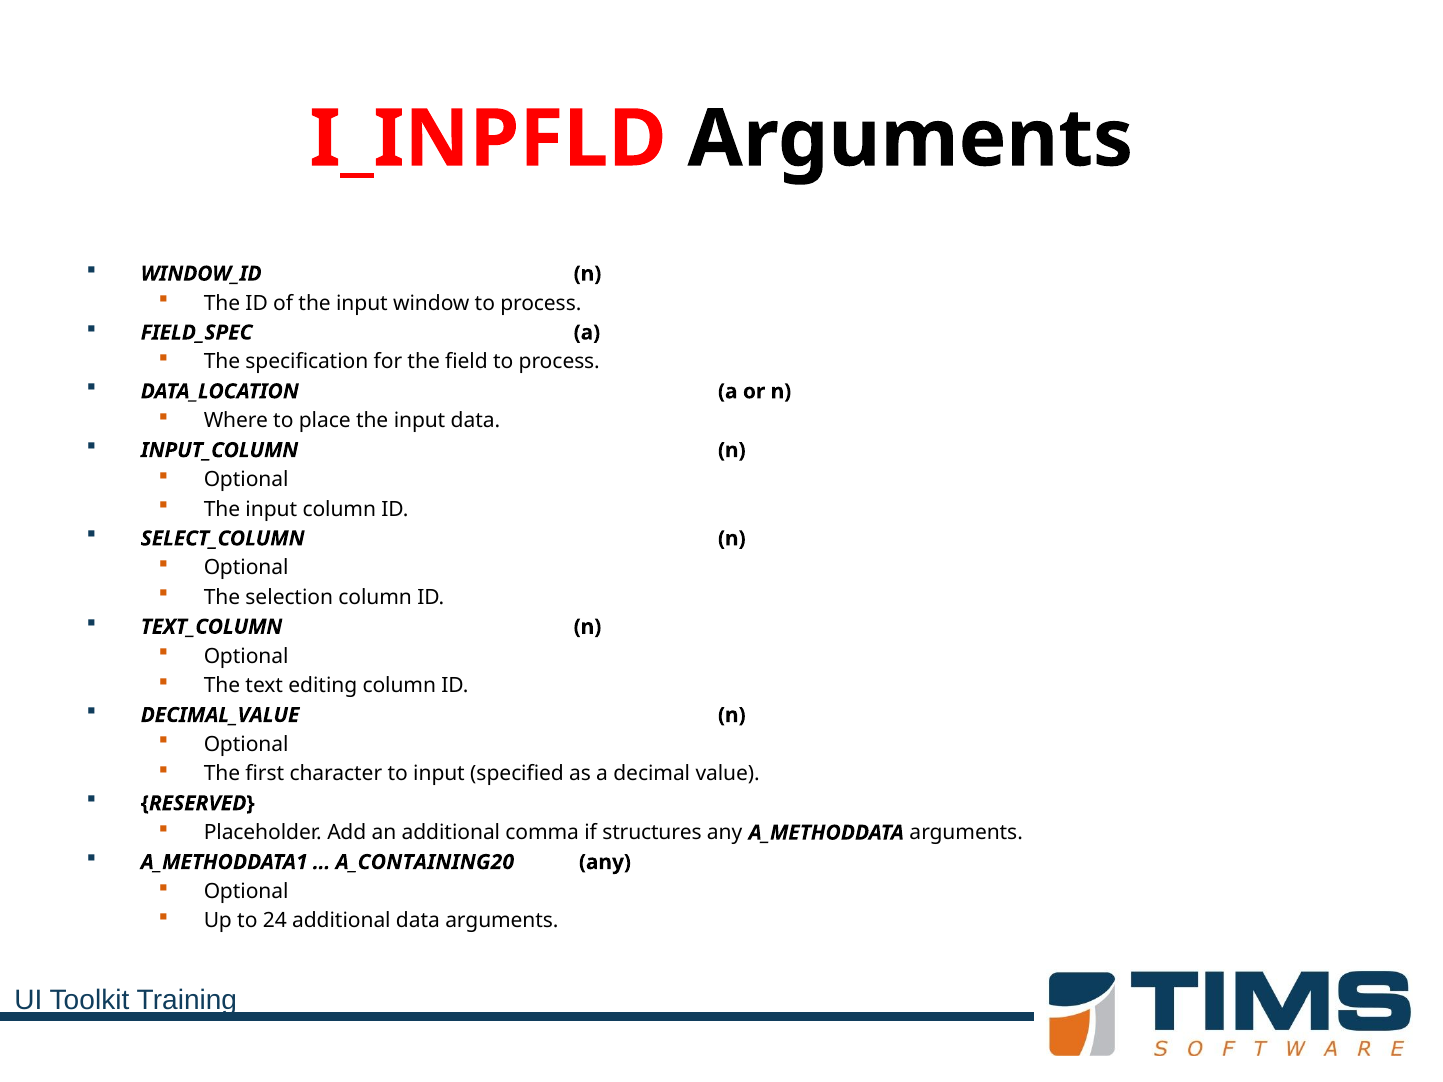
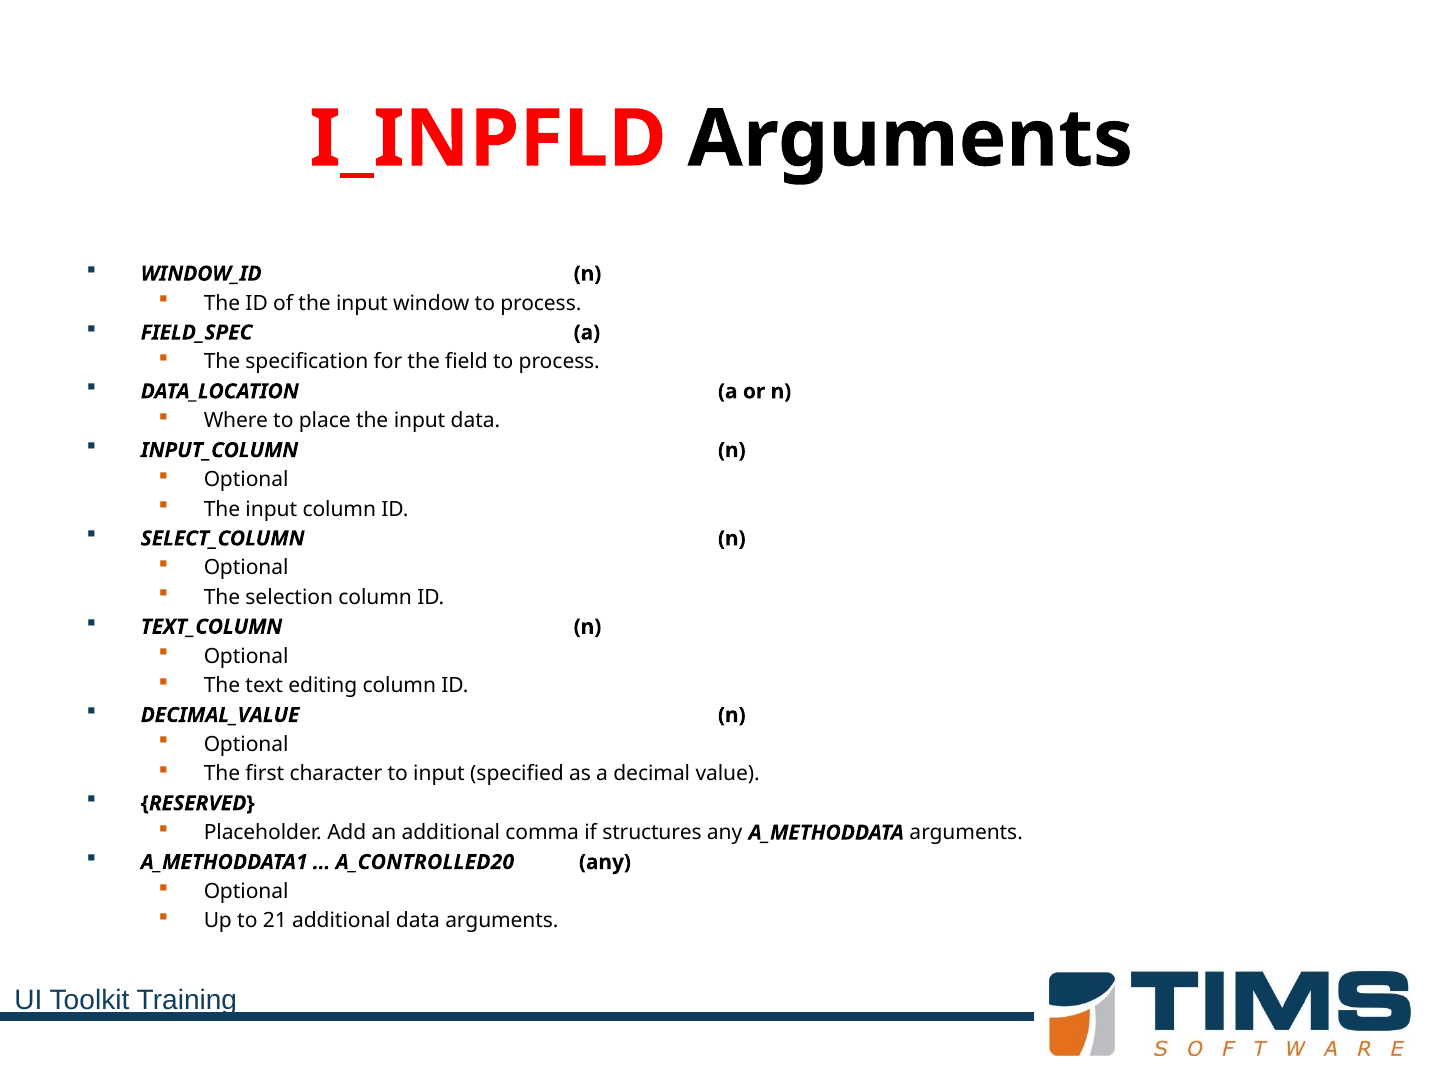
A_CONTAINING20: A_CONTAINING20 -> A_CONTROLLED20
24: 24 -> 21
